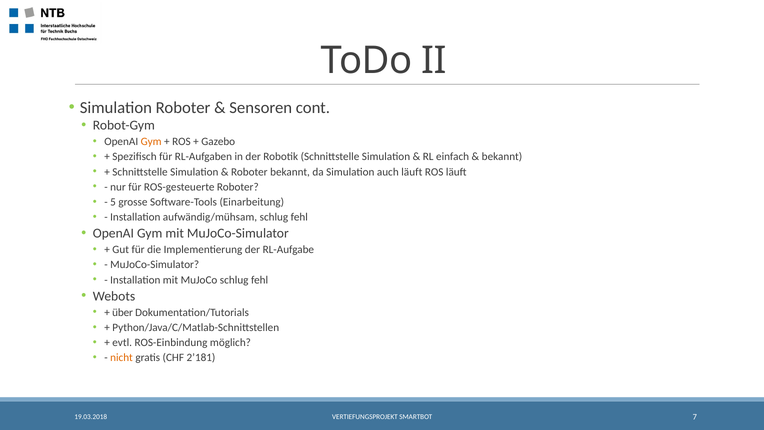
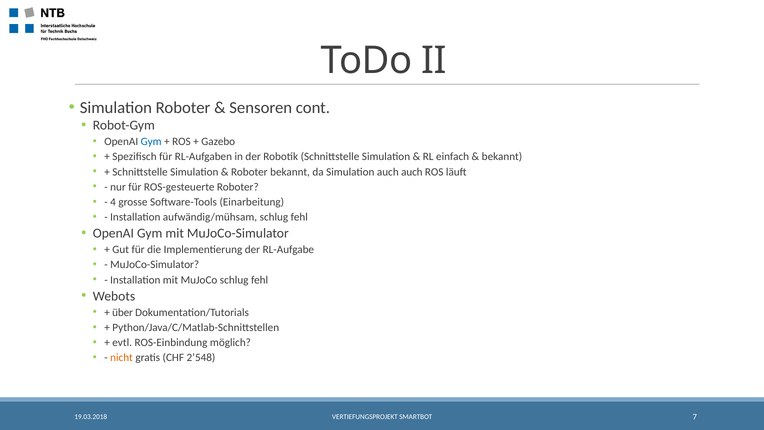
Gym at (151, 142) colour: orange -> blue
auch läuft: läuft -> auch
5: 5 -> 4
2’181: 2’181 -> 2’548
